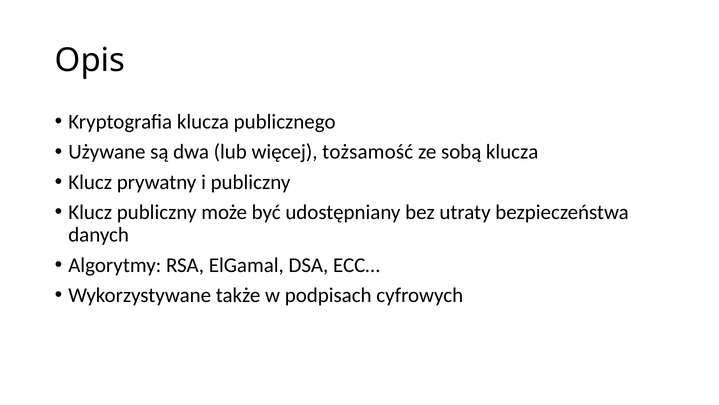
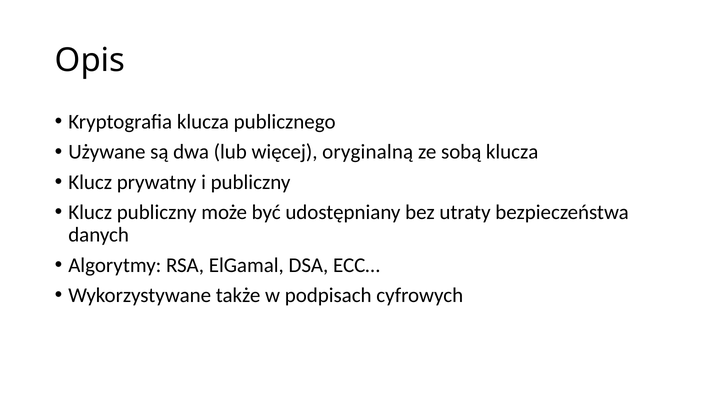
tożsamość: tożsamość -> oryginalną
